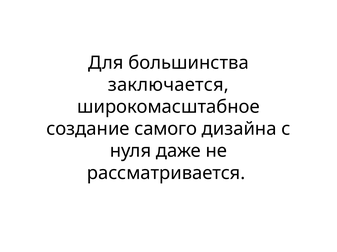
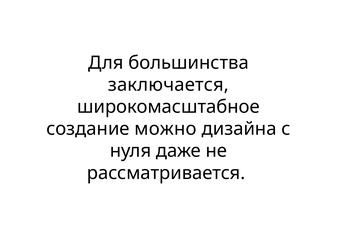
самого: самого -> можно
